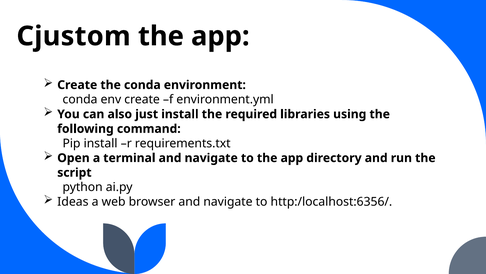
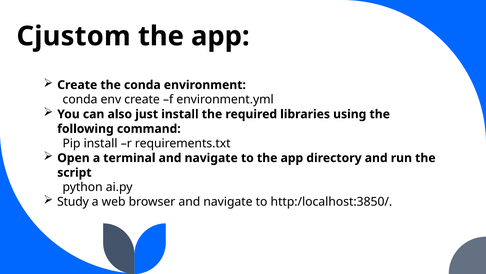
Ideas: Ideas -> Study
http:/localhost:6356/: http:/localhost:6356/ -> http:/localhost:3850/
